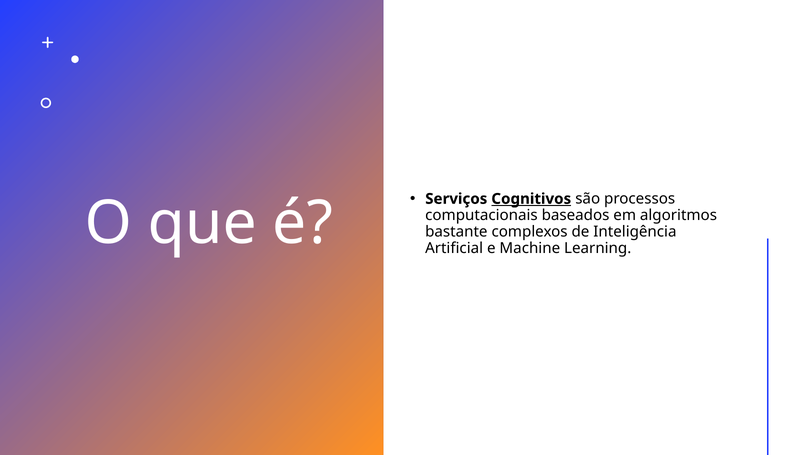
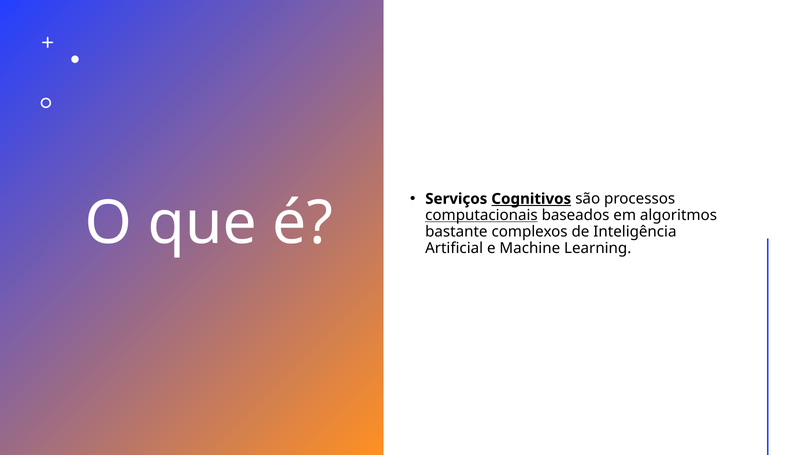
computacionais underline: none -> present
